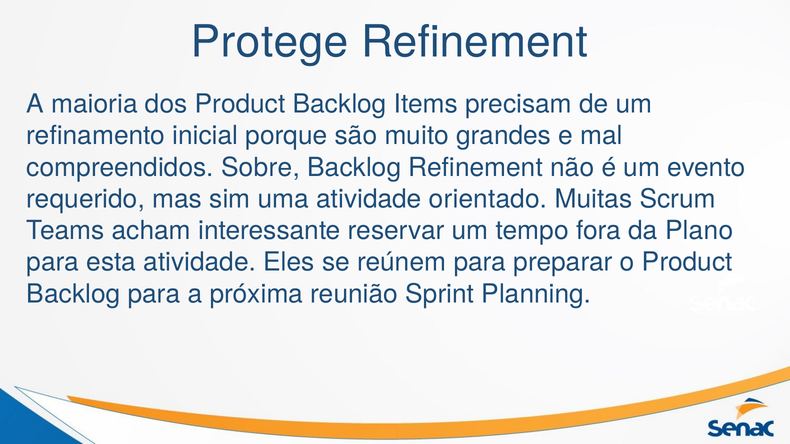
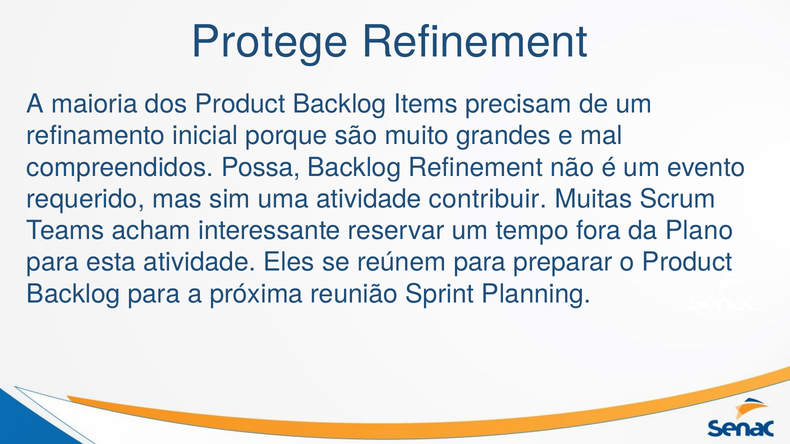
Sobre: Sobre -> Possa
orientado: orientado -> contribuir
